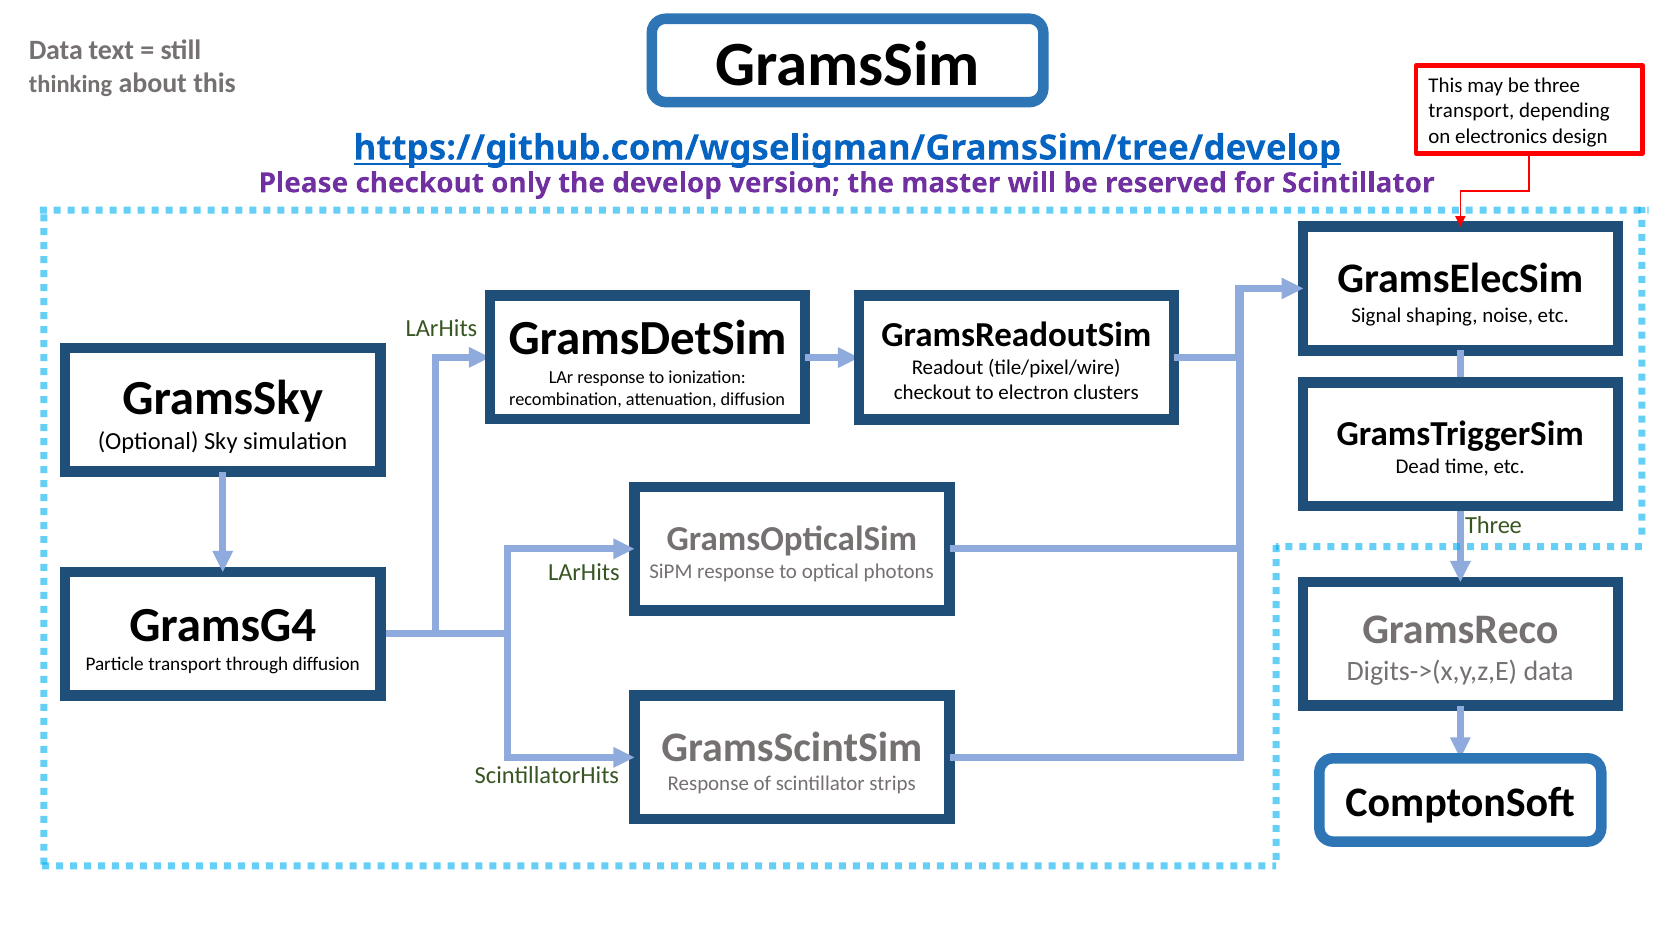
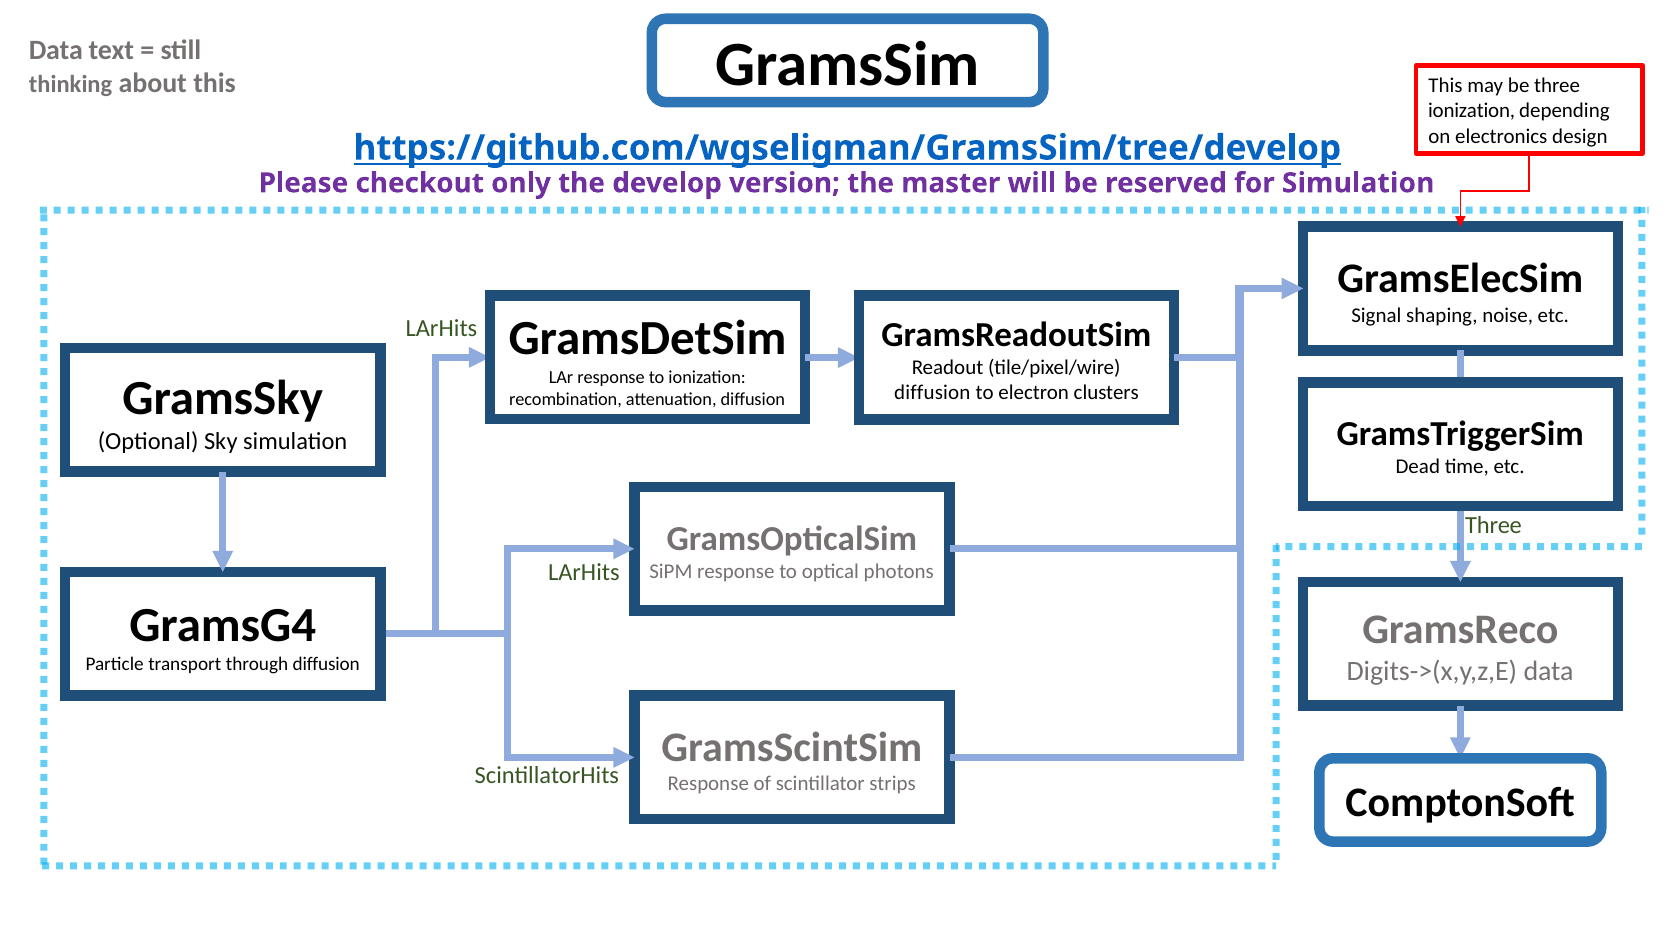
transport at (1471, 111): transport -> ionization
for Scintillator: Scintillator -> Simulation
checkout at (932, 392): checkout -> diffusion
